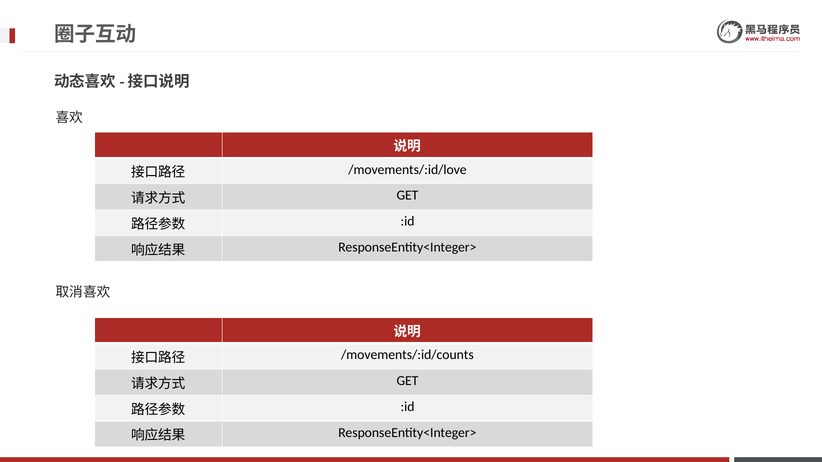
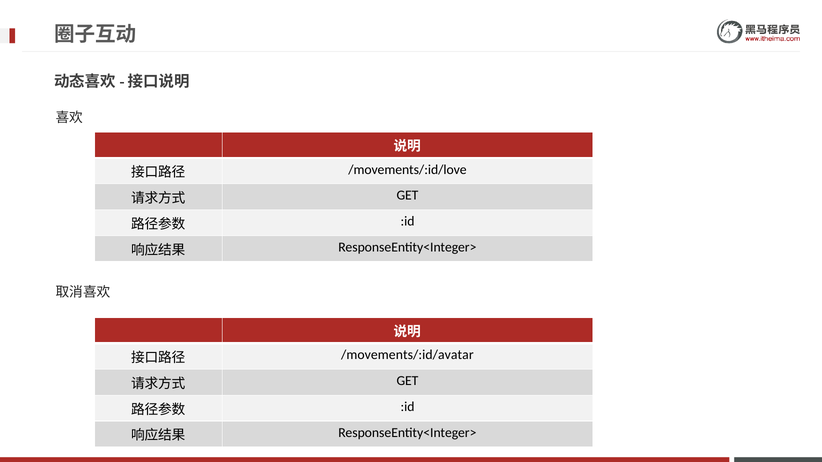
/movements/:id/counts: /movements/:id/counts -> /movements/:id/avatar
